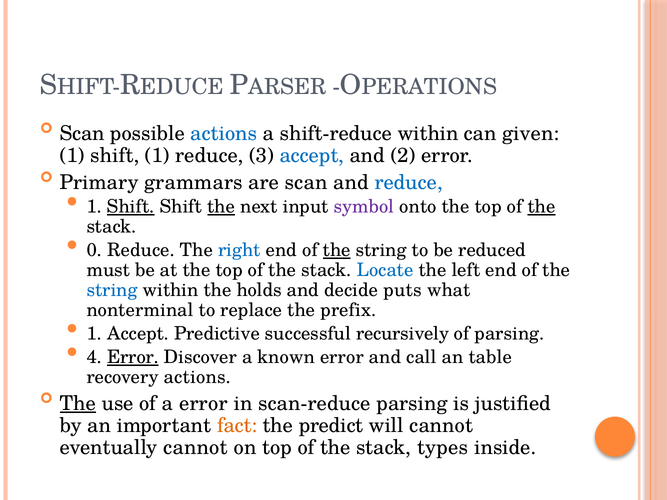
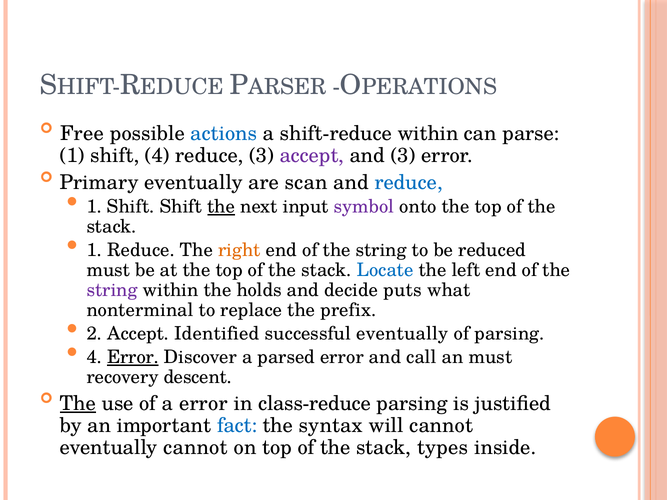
Scan at (82, 134): Scan -> Free
given: given -> parse
shift 1: 1 -> 4
accept at (312, 156) colour: blue -> purple
and 2: 2 -> 3
Primary grammars: grammars -> eventually
Shift at (131, 207) underline: present -> none
the at (542, 207) underline: present -> none
0 at (94, 250): 0 -> 1
right colour: blue -> orange
the at (337, 250) underline: present -> none
string at (112, 290) colour: blue -> purple
1 at (94, 334): 1 -> 2
Predictive: Predictive -> Identified
successful recursively: recursively -> eventually
known: known -> parsed
an table: table -> must
recovery actions: actions -> descent
scan-reduce: scan-reduce -> class-reduce
fact colour: orange -> blue
predict: predict -> syntax
